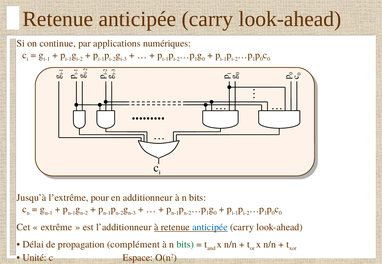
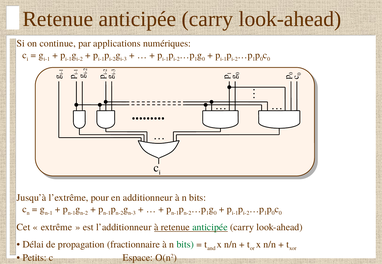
anticipée at (210, 228) colour: blue -> green
complément: complément -> fractionnaire
Unité: Unité -> Petits
